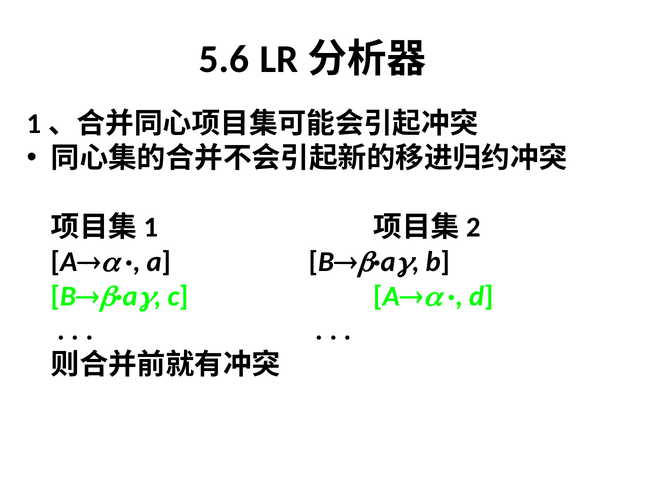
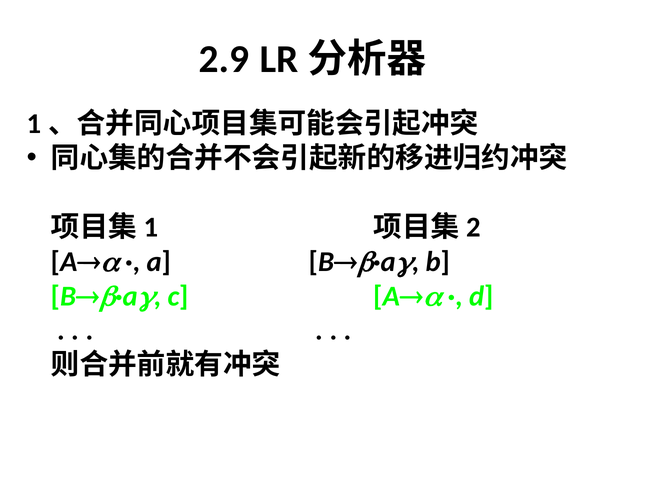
5.6: 5.6 -> 2.9
